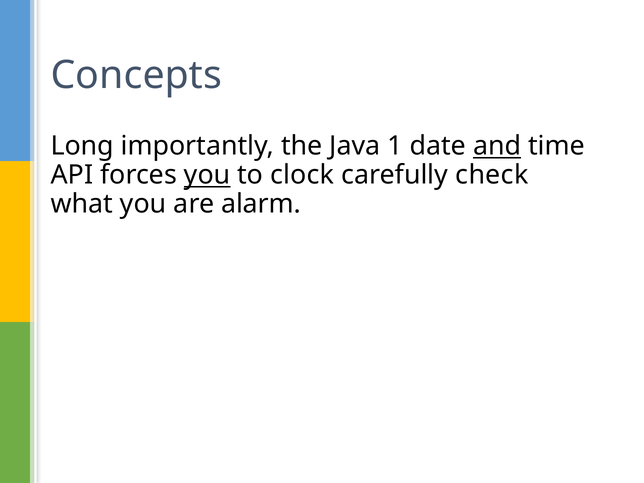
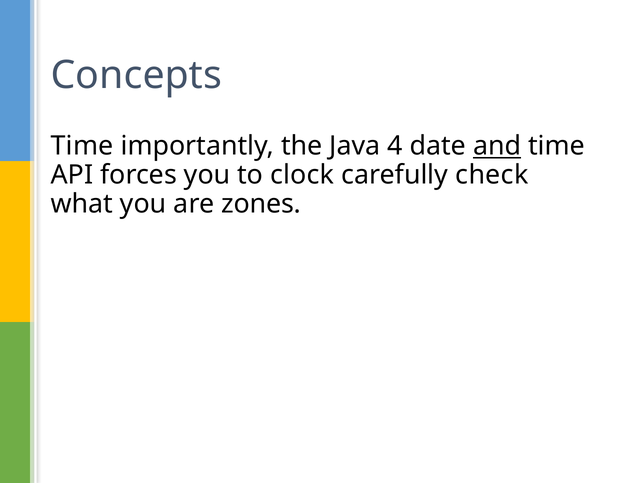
Long at (82, 146): Long -> Time
1: 1 -> 4
you at (207, 175) underline: present -> none
alarm: alarm -> zones
